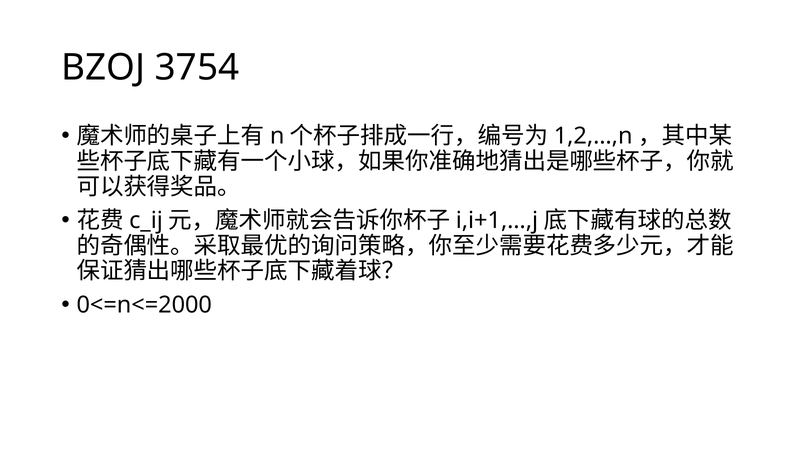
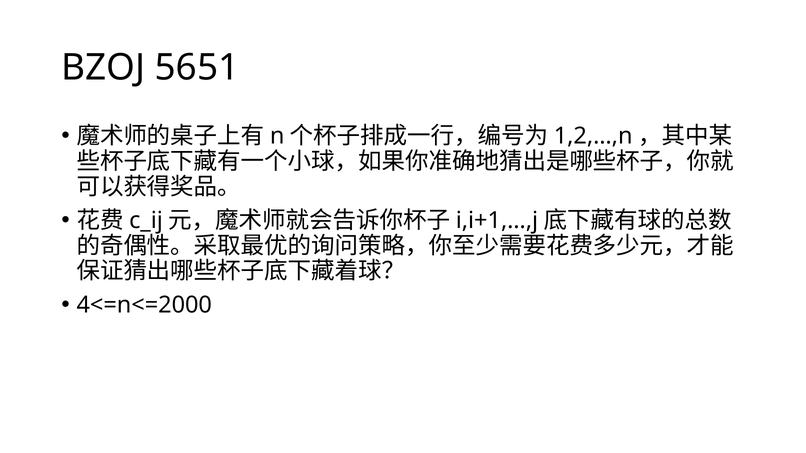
3754: 3754 -> 5651
0<=n<=2000: 0<=n<=2000 -> 4<=n<=2000
